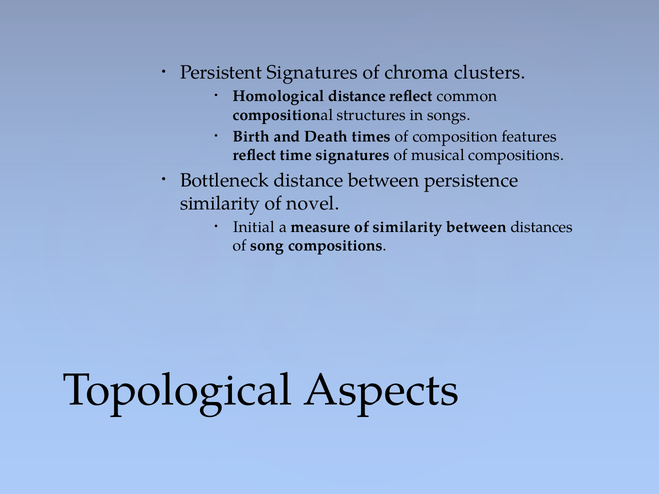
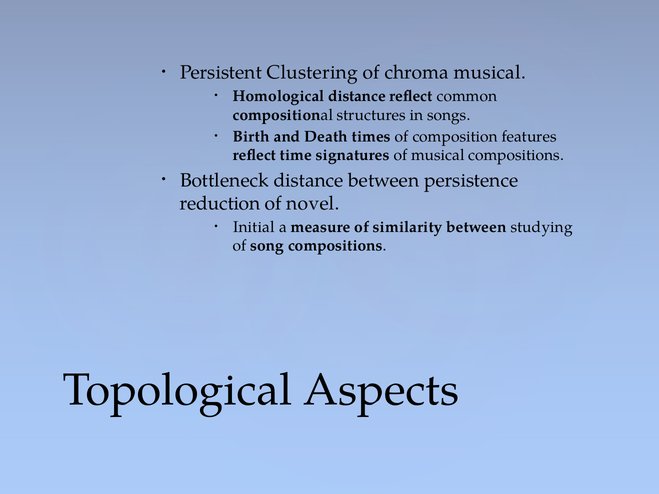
Persistent Signatures: Signatures -> Clustering
chroma clusters: clusters -> musical
similarity at (220, 203): similarity -> reduction
distances: distances -> studying
